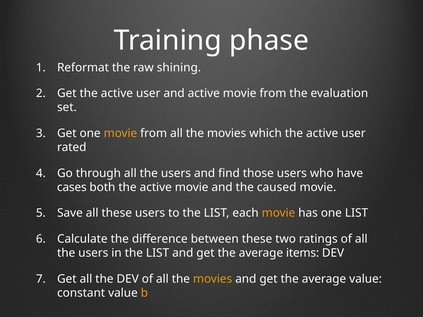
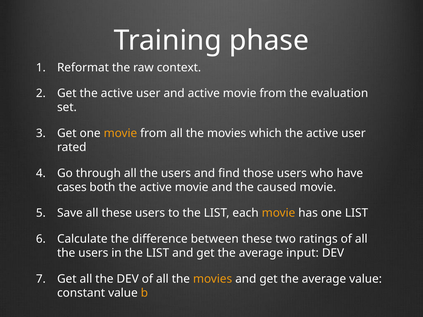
shining: shining -> context
items: items -> input
